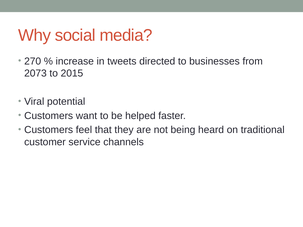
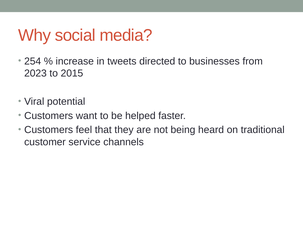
270: 270 -> 254
2073: 2073 -> 2023
